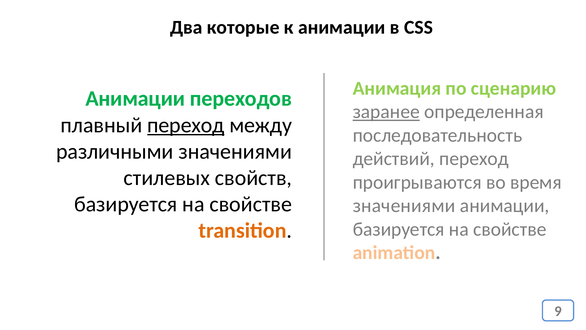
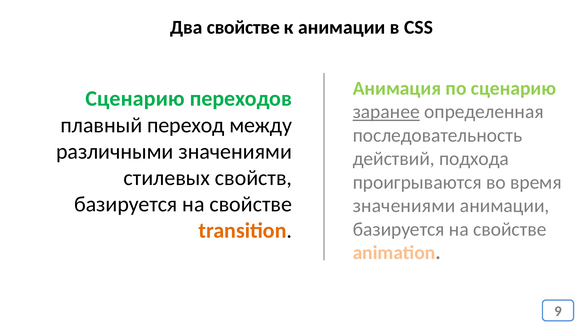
Два которые: которые -> свойстве
Анимации at (135, 99): Анимации -> Сценарию
переход at (186, 125) underline: present -> none
действий переход: переход -> подхода
